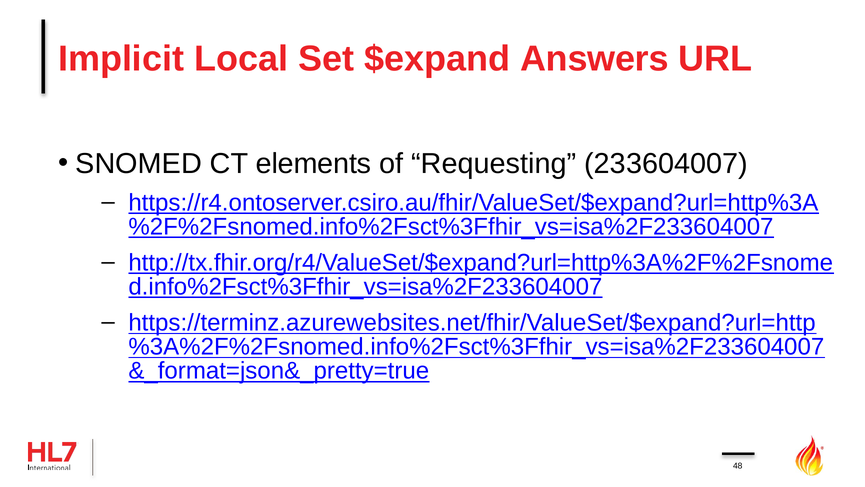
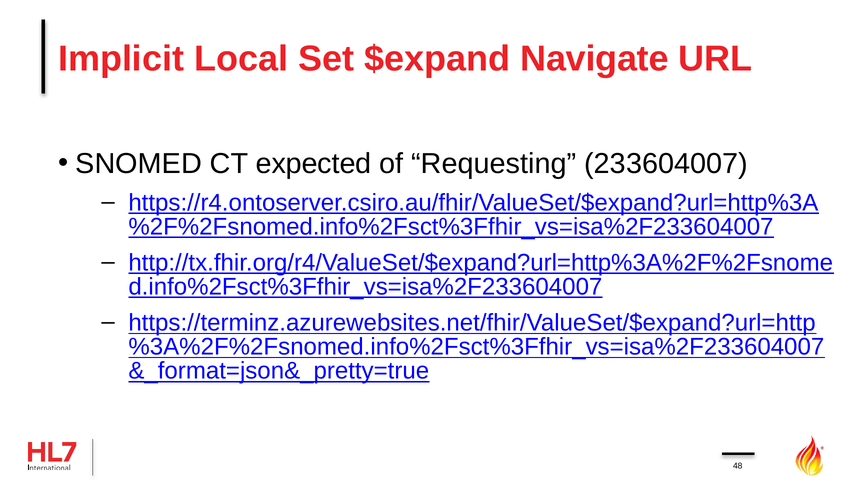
Answers: Answers -> Navigate
elements: elements -> expected
